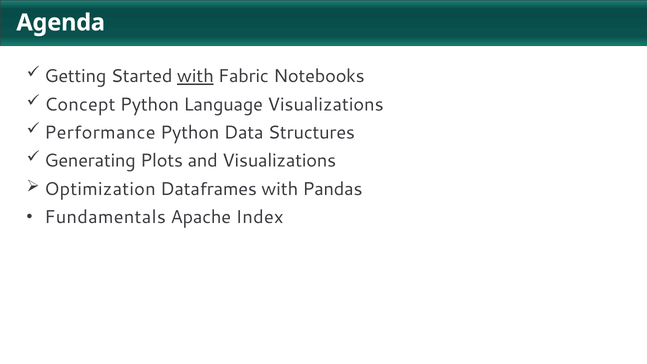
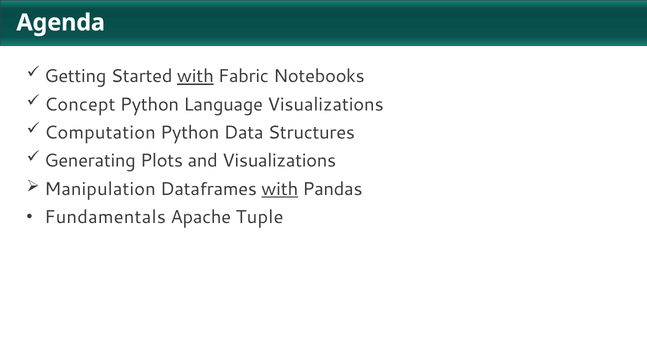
Performance: Performance -> Computation
Optimization: Optimization -> Manipulation
with at (280, 189) underline: none -> present
Index: Index -> Tuple
